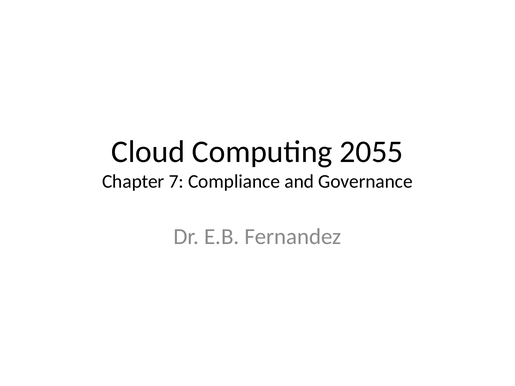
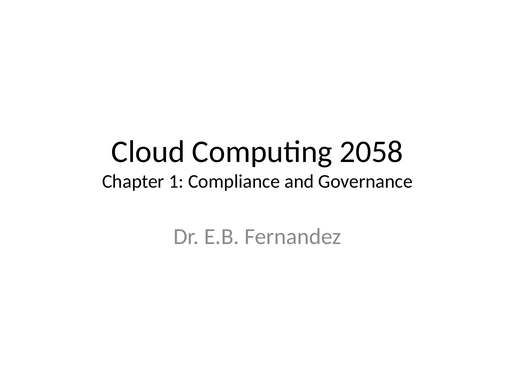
2055: 2055 -> 2058
7: 7 -> 1
